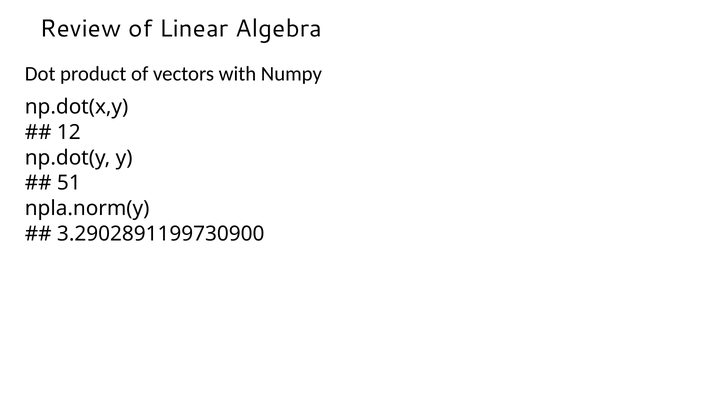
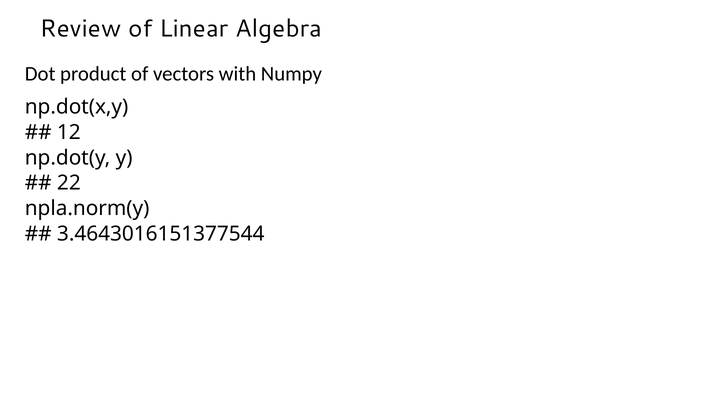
51: 51 -> 22
3.2902891199730900: 3.2902891199730900 -> 3.4643016151377544
